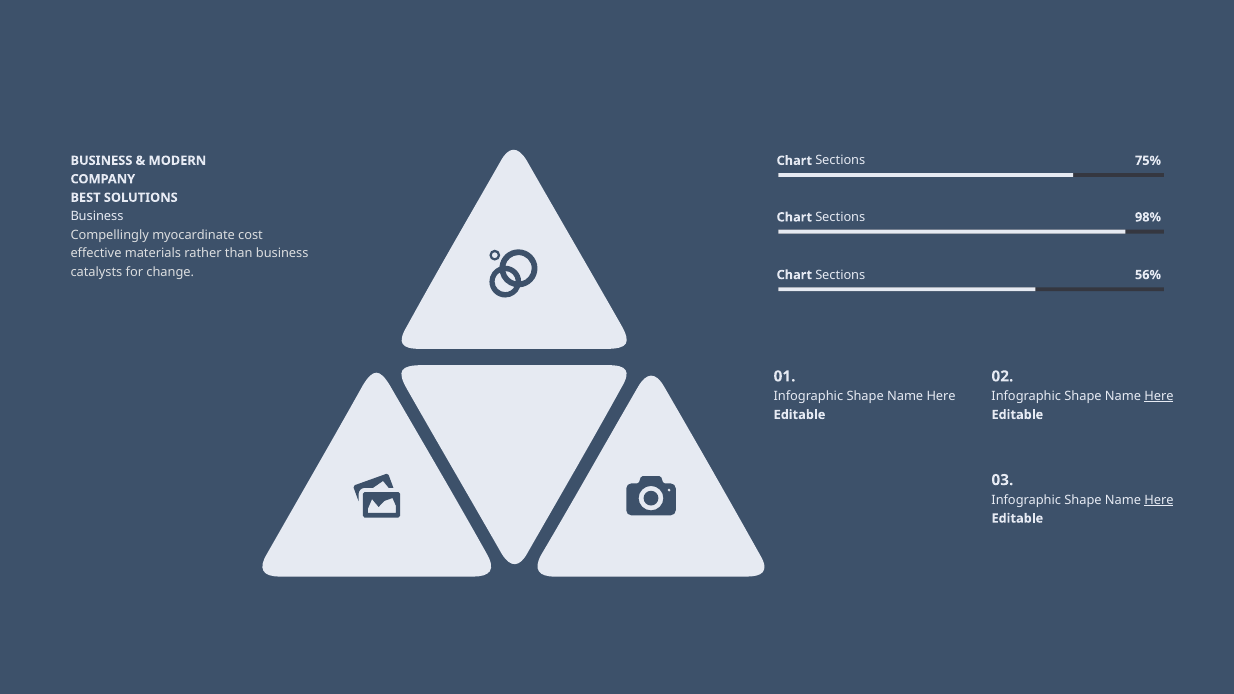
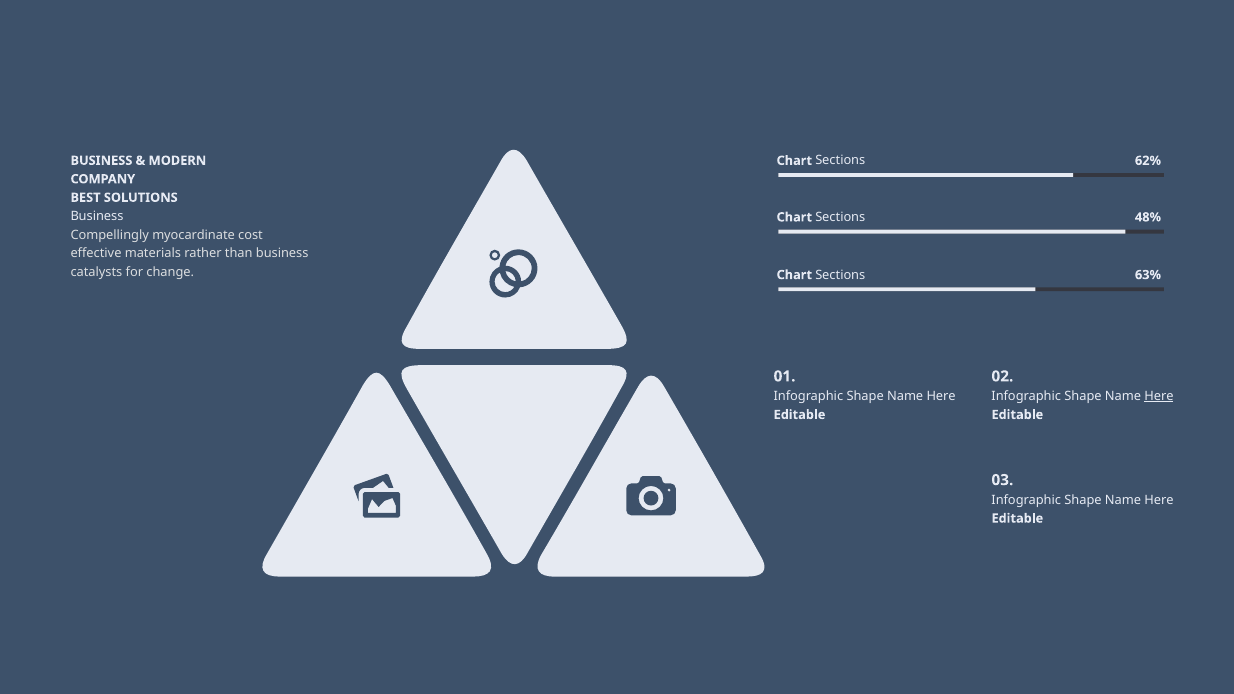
75%: 75% -> 62%
98%: 98% -> 48%
56%: 56% -> 63%
Here at (1159, 500) underline: present -> none
